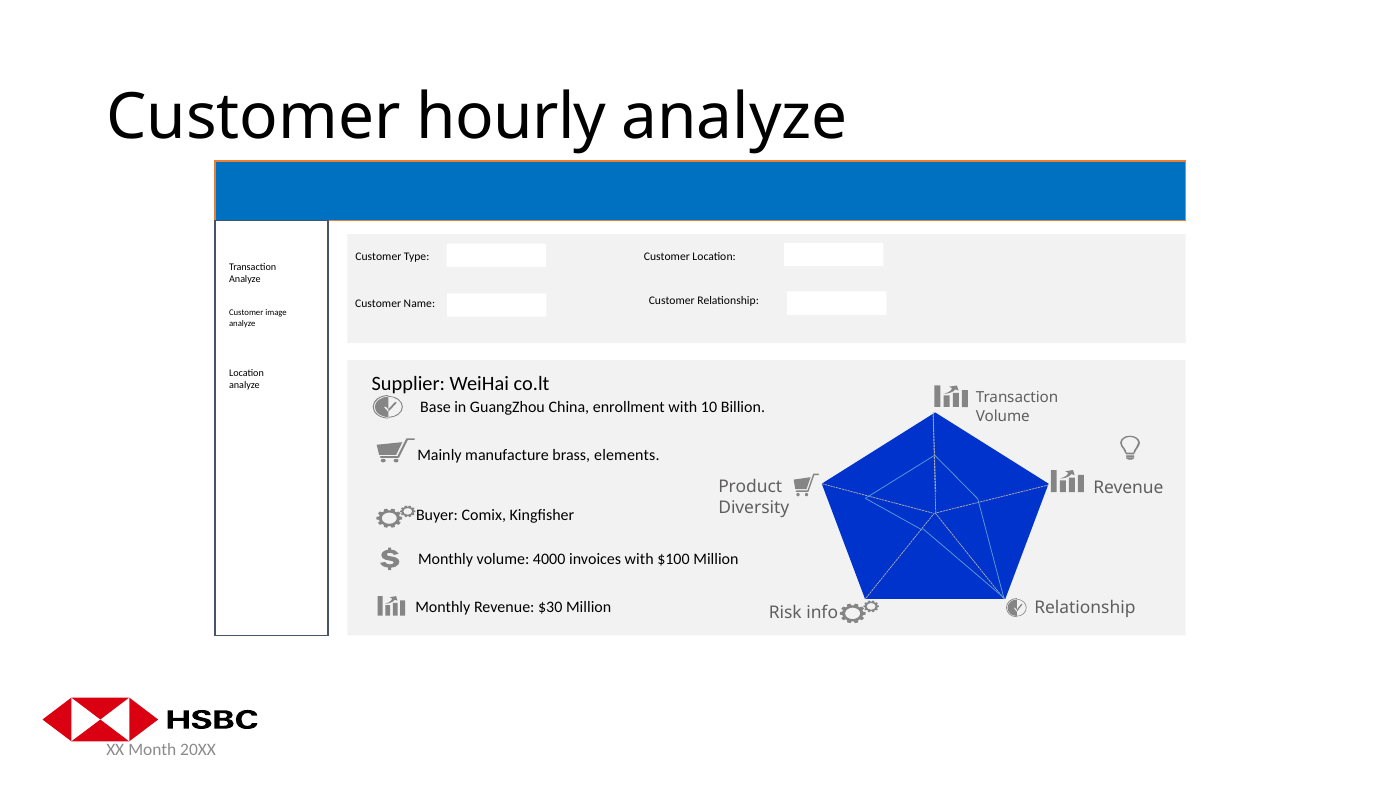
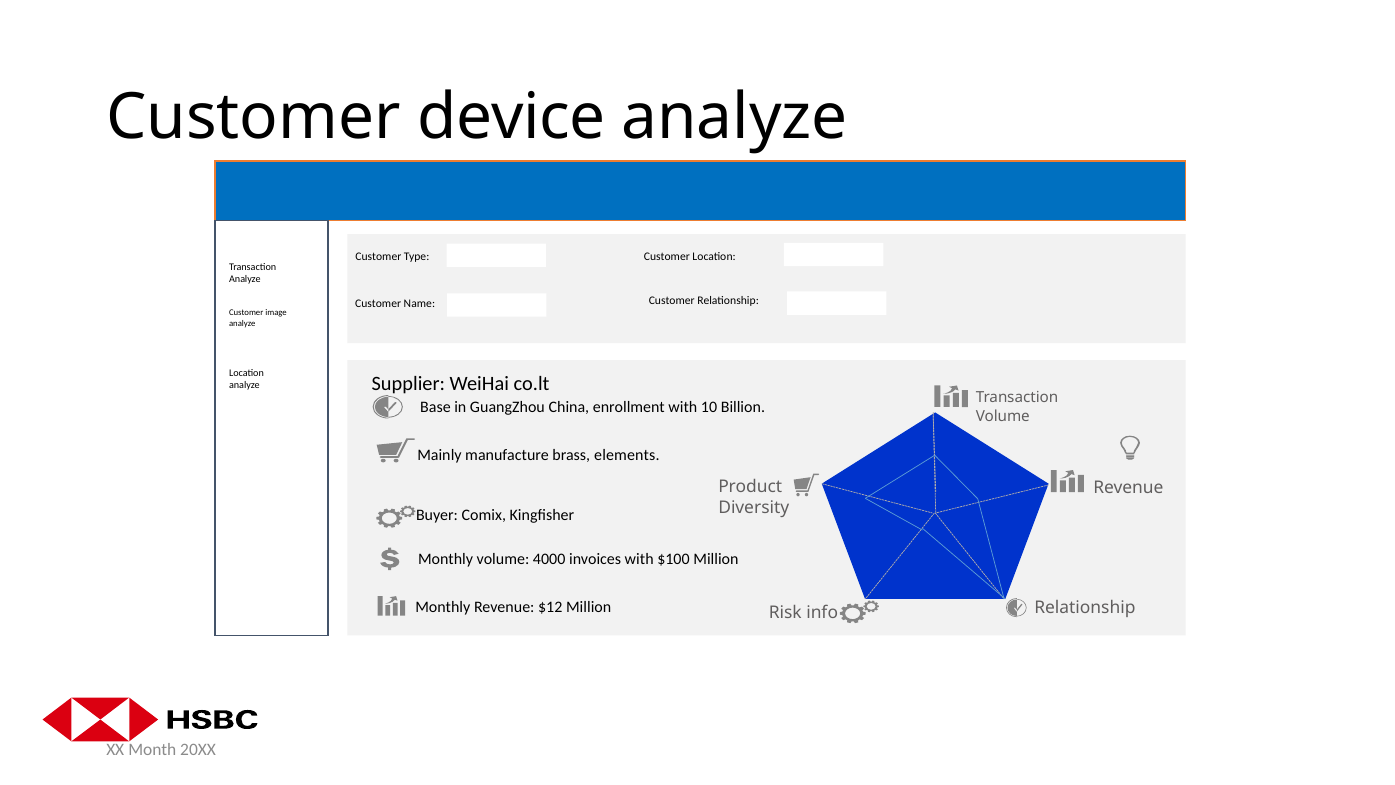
hourly: hourly -> device
$30: $30 -> $12
